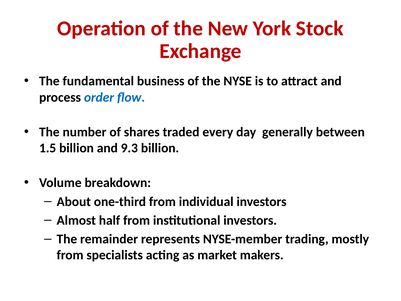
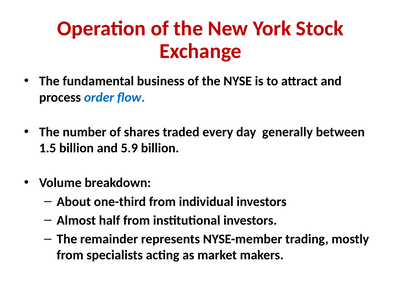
9.3: 9.3 -> 5.9
